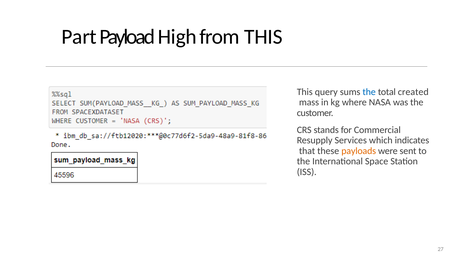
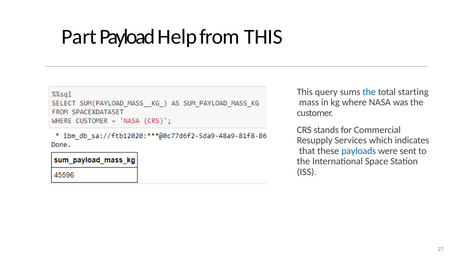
High: High -> Help
created: created -> starting
payloads colour: orange -> blue
